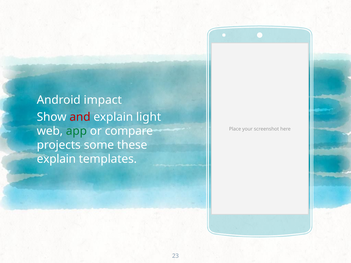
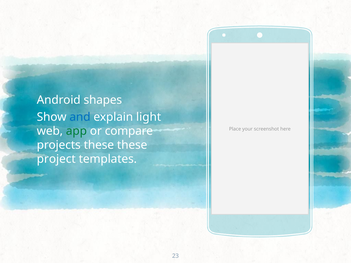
impact: impact -> shapes
and colour: red -> blue
projects some: some -> these
explain at (56, 159): explain -> project
